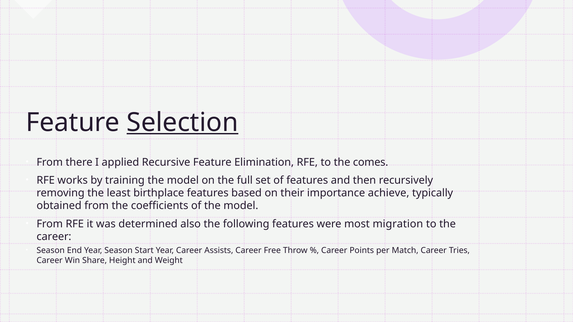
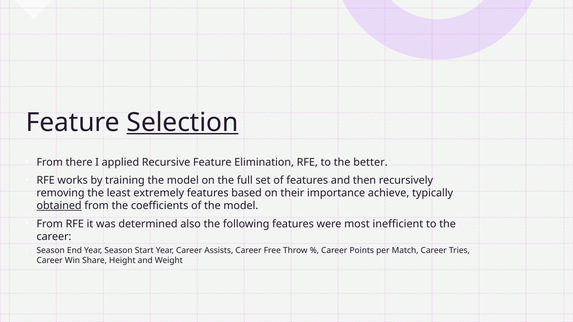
comes: comes -> better
birthplace: birthplace -> extremely
obtained underline: none -> present
migration: migration -> inefficient
